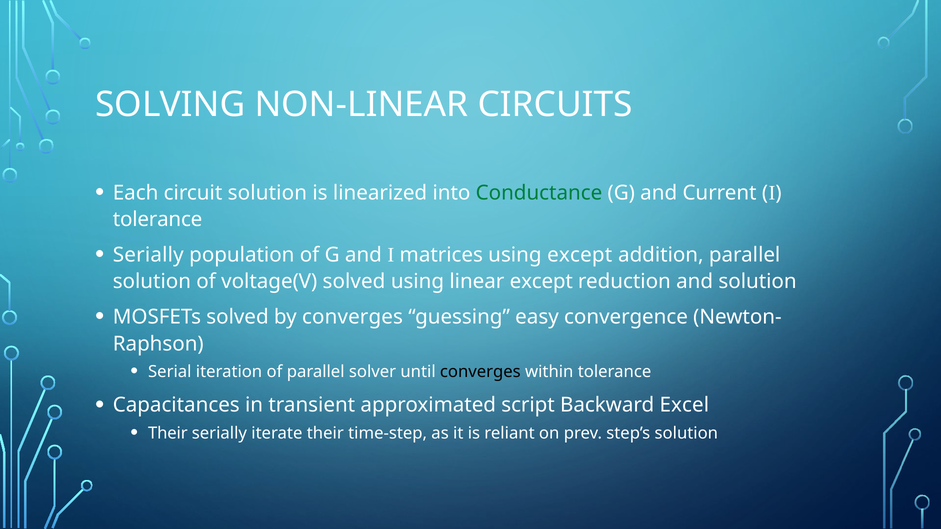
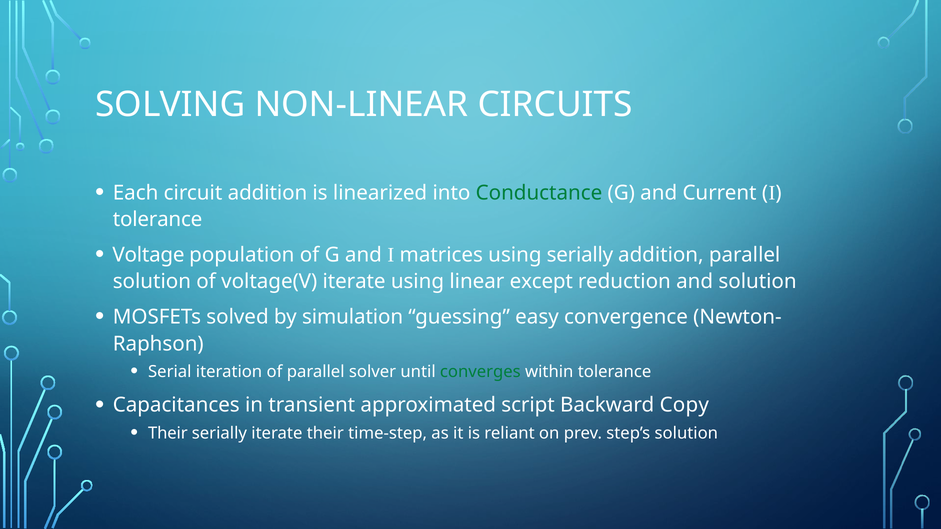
circuit solution: solution -> addition
Serially at (148, 255): Serially -> Voltage
using except: except -> serially
voltage(V solved: solved -> iterate
by converges: converges -> simulation
converges at (480, 372) colour: black -> green
Excel: Excel -> Copy
